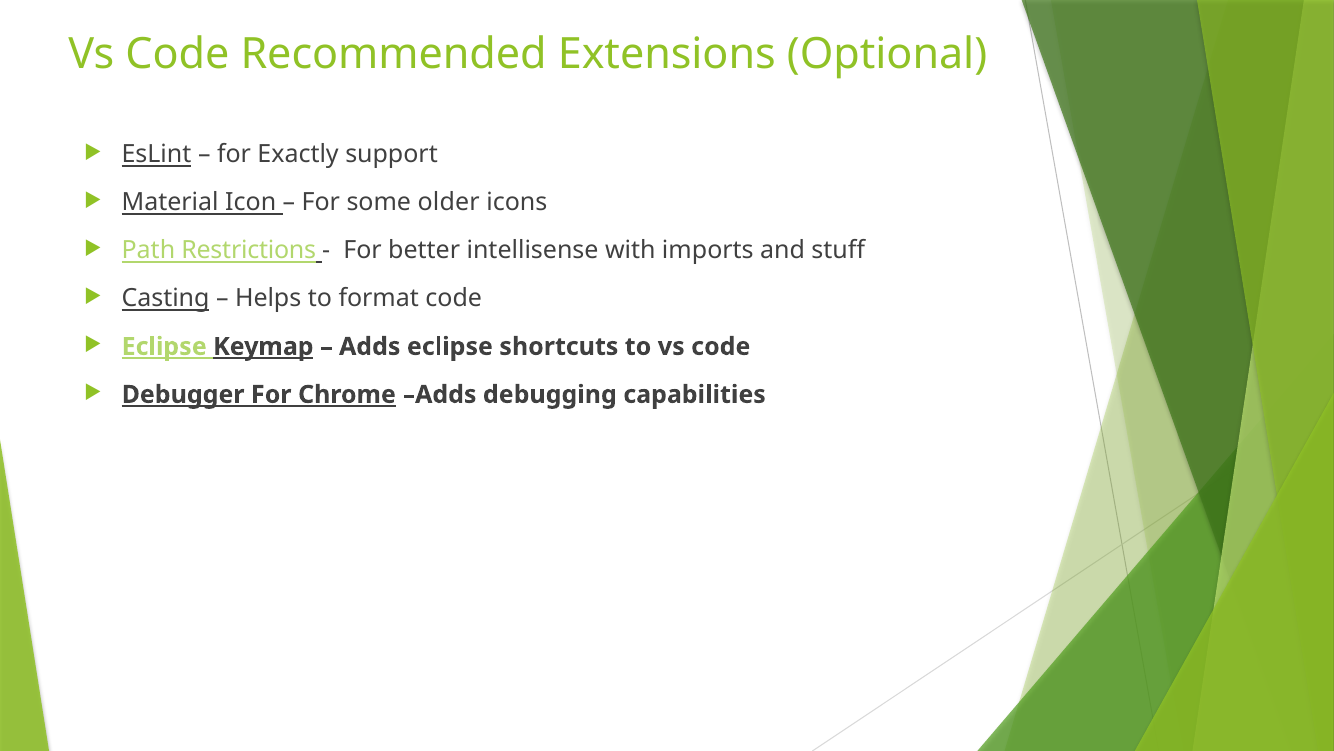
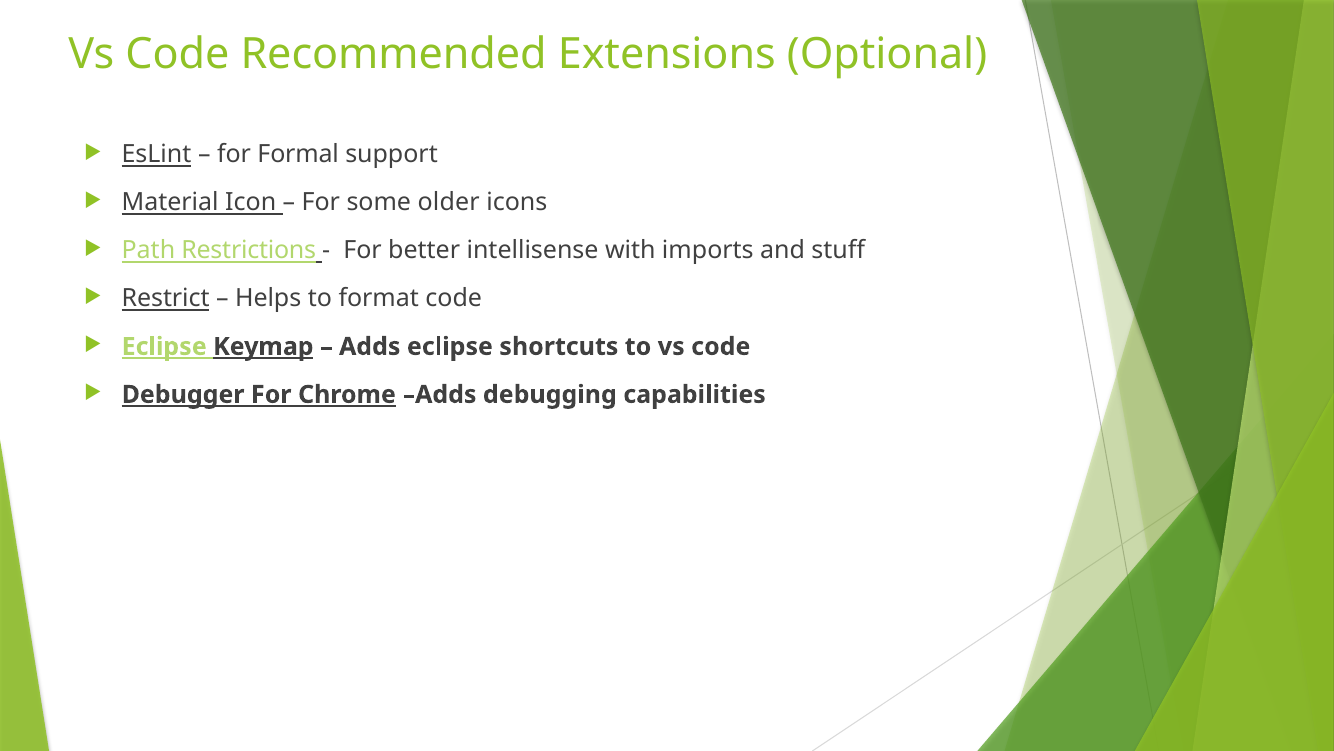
Exactly: Exactly -> Formal
Casting: Casting -> Restrict
